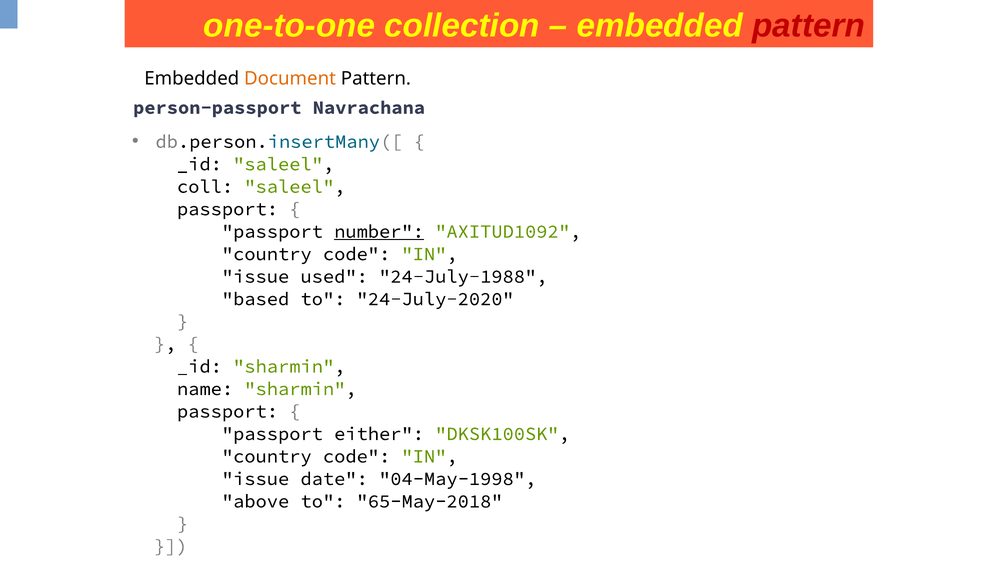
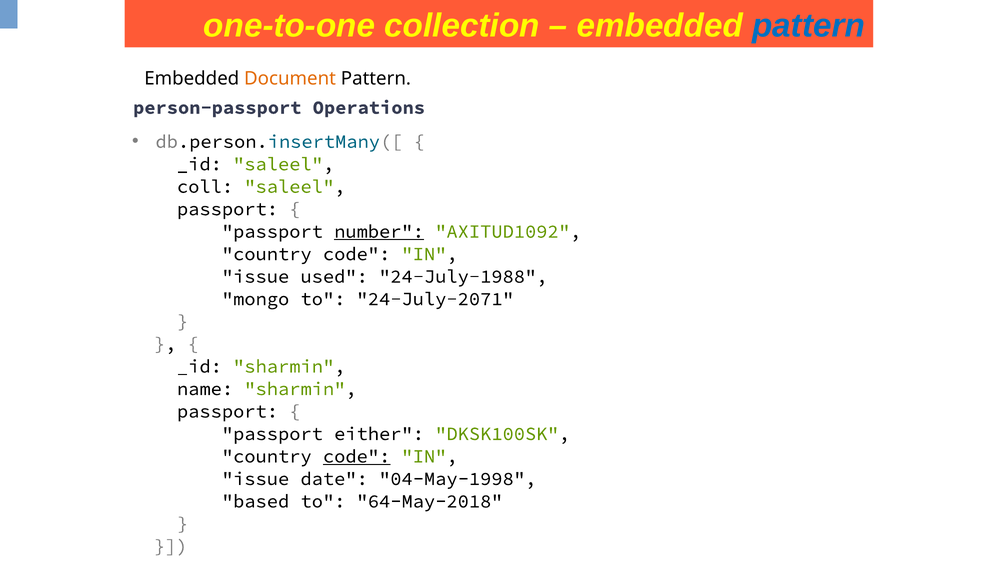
pattern at (809, 26) colour: red -> blue
Navrachana: Navrachana -> Operations
based: based -> mongo
24-July-2020: 24-July-2020 -> 24-July-2071
code at (357, 456) underline: none -> present
above: above -> based
65-May-2018: 65-May-2018 -> 64-May-2018
